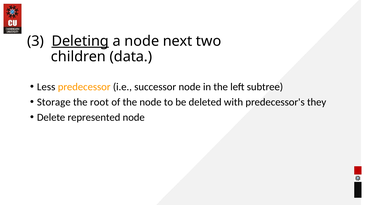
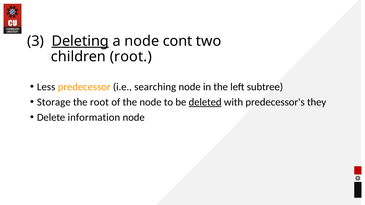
next: next -> cont
children data: data -> root
successor: successor -> searching
deleted underline: none -> present
represented: represented -> information
